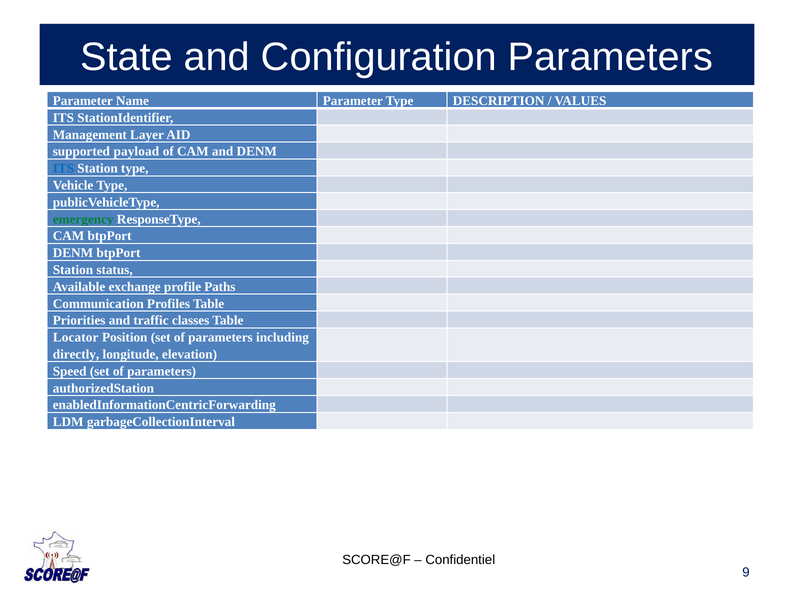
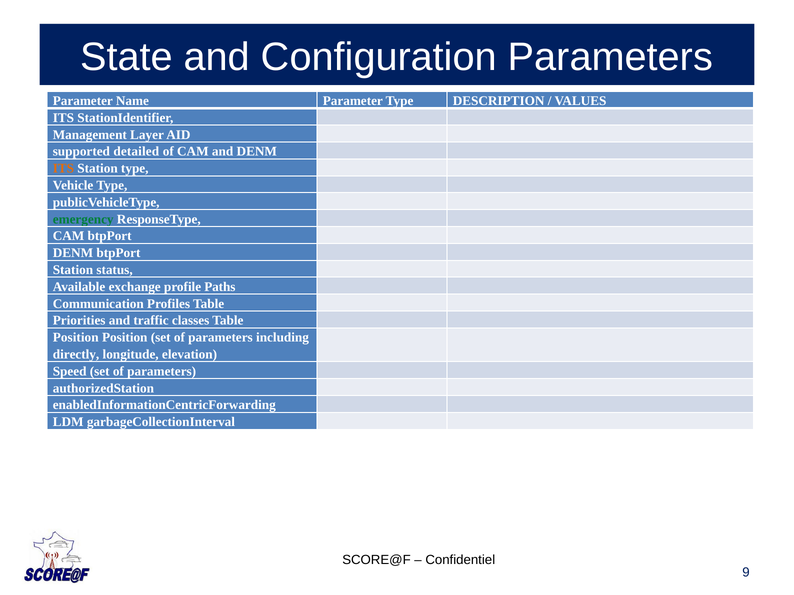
payload: payload -> detailed
ITS at (63, 169) colour: blue -> orange
Locator at (76, 338): Locator -> Position
